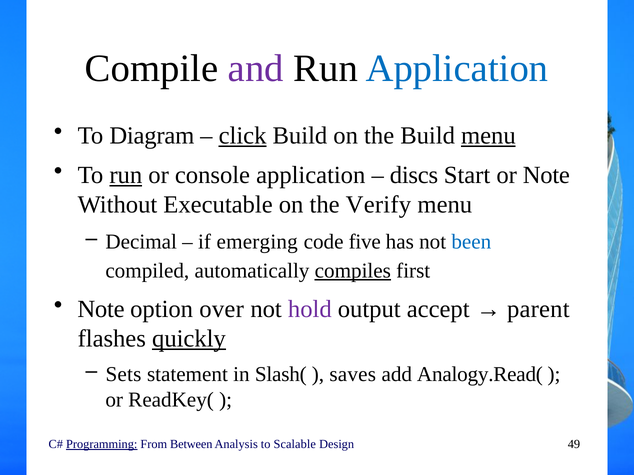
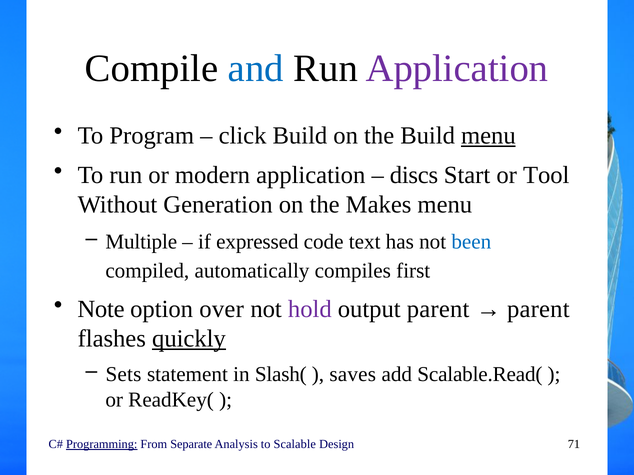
and colour: purple -> blue
Application at (457, 69) colour: blue -> purple
Diagram: Diagram -> Program
click underline: present -> none
run at (126, 175) underline: present -> none
console: console -> modern
or Note: Note -> Tool
Executable: Executable -> Generation
Verify: Verify -> Makes
Decimal: Decimal -> Multiple
emerging: emerging -> expressed
five: five -> text
compiles underline: present -> none
output accept: accept -> parent
Analogy.Read(: Analogy.Read( -> Scalable.Read(
Between: Between -> Separate
49: 49 -> 71
